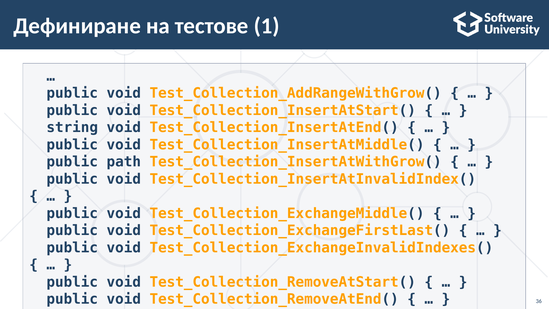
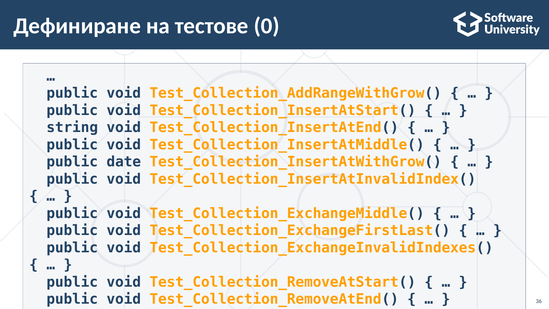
1: 1 -> 0
path: path -> date
